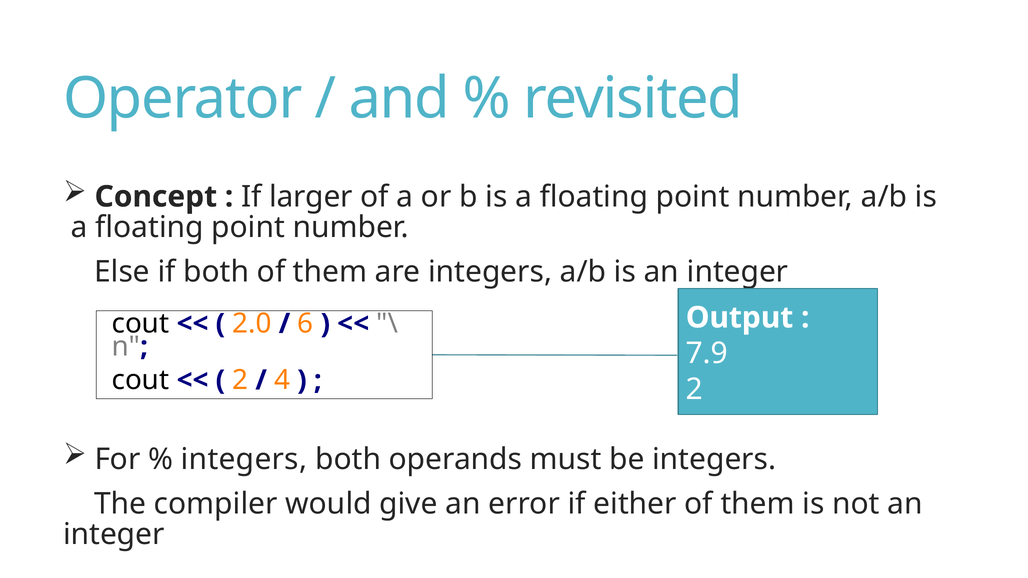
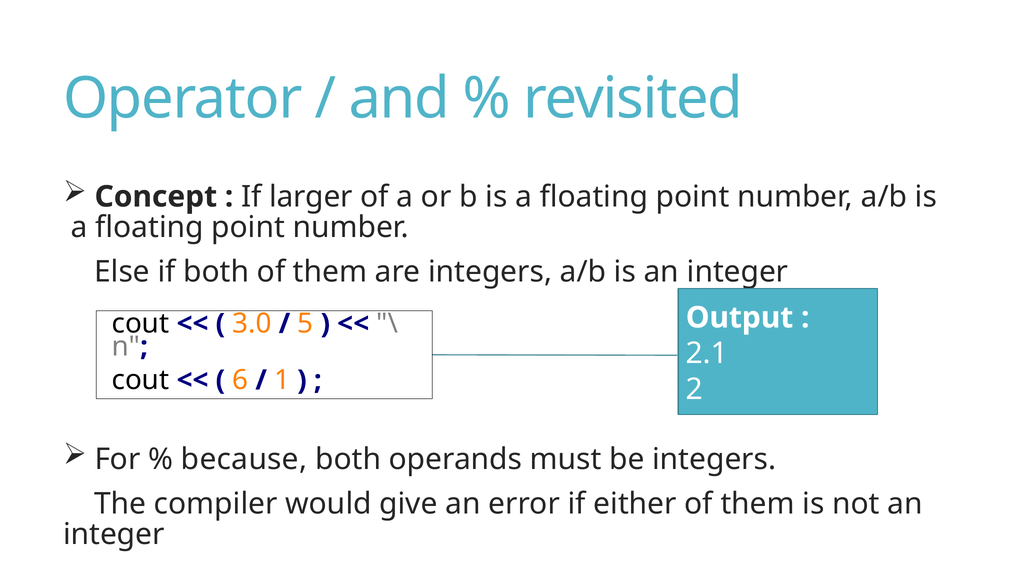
2.0: 2.0 -> 3.0
6: 6 -> 5
7.9: 7.9 -> 2.1
2 at (240, 380): 2 -> 6
4: 4 -> 1
integers at (244, 459): integers -> because
